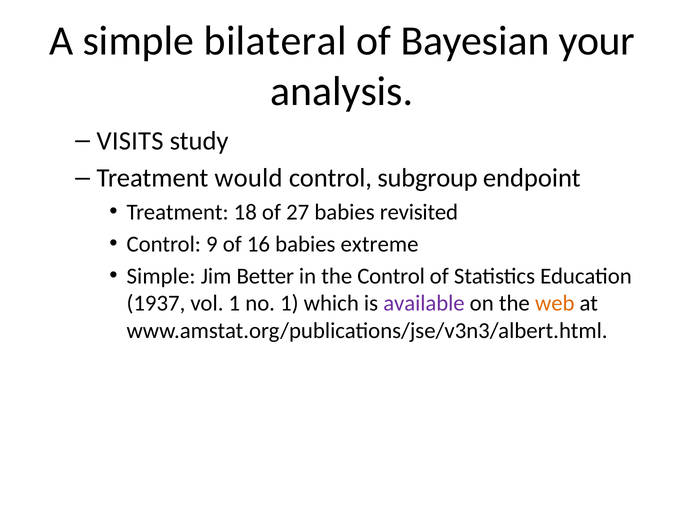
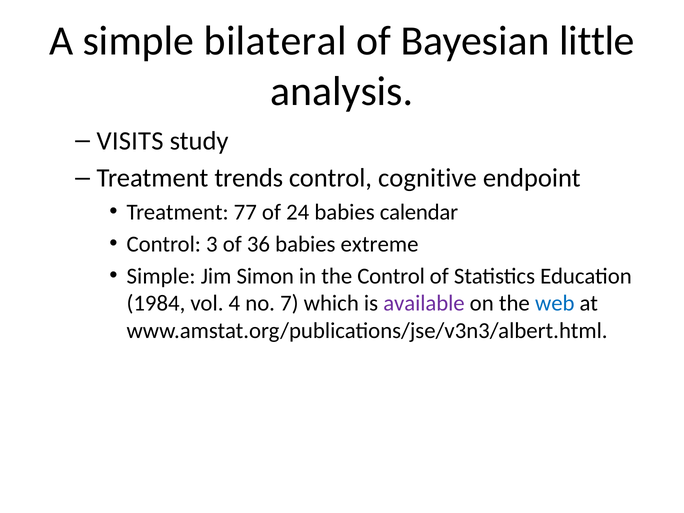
your: your -> little
would: would -> trends
subgroup: subgroup -> cognitive
18: 18 -> 77
27: 27 -> 24
revisited: revisited -> calendar
9: 9 -> 3
16: 16 -> 36
Better: Better -> Simon
1937: 1937 -> 1984
vol 1: 1 -> 4
no 1: 1 -> 7
web colour: orange -> blue
